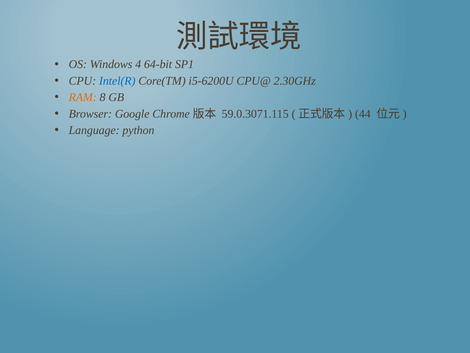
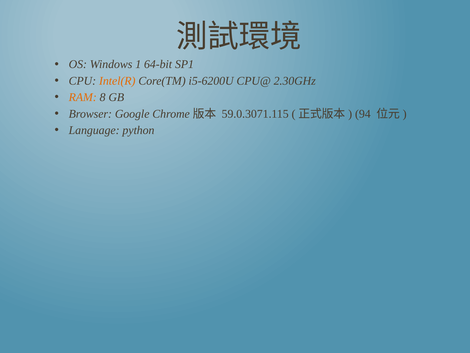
4: 4 -> 1
Intel(R colour: blue -> orange
44: 44 -> 94
